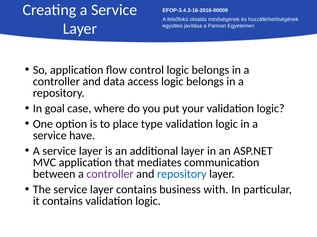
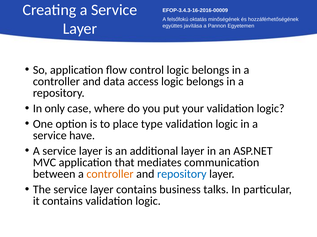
goal: goal -> only
controller at (110, 175) colour: purple -> orange
with: with -> talks
